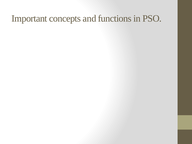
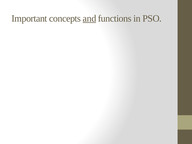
and underline: none -> present
